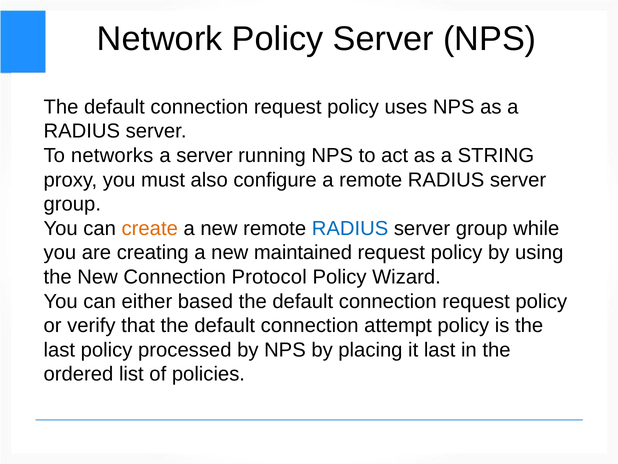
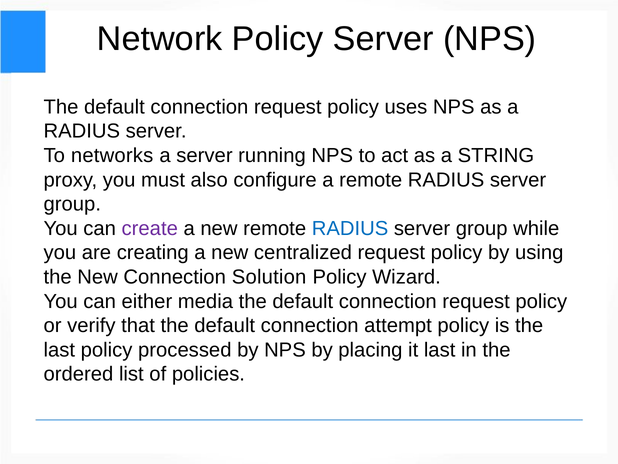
create colour: orange -> purple
maintained: maintained -> centralized
Protocol: Protocol -> Solution
based: based -> media
